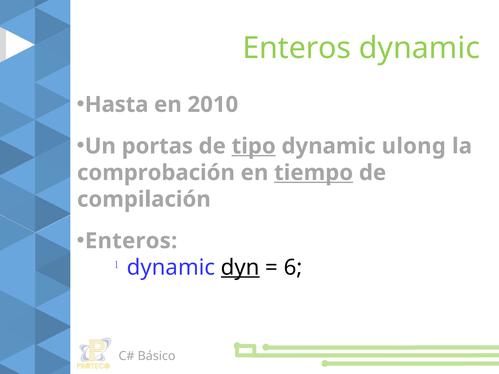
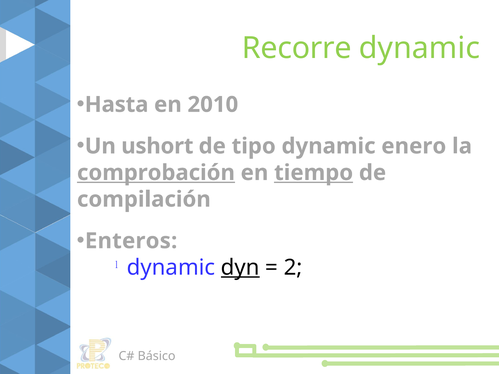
Enteros at (297, 48): Enteros -> Recorre
portas: portas -> ushort
tipo underline: present -> none
ulong: ulong -> enero
comprobación underline: none -> present
6: 6 -> 2
